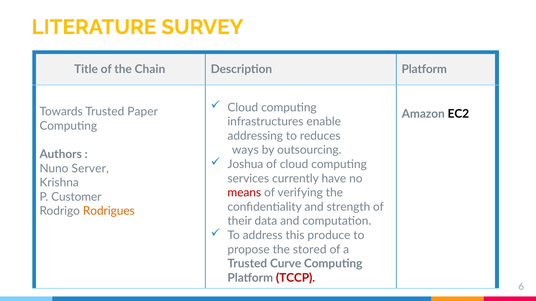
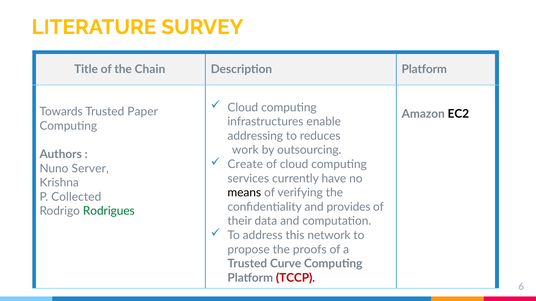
ways: ways -> work
Joshua: Joshua -> Create
means colour: red -> black
Customer: Customer -> Collected
strength: strength -> provides
Rodrigues colour: orange -> green
produce: produce -> network
stored: stored -> proofs
